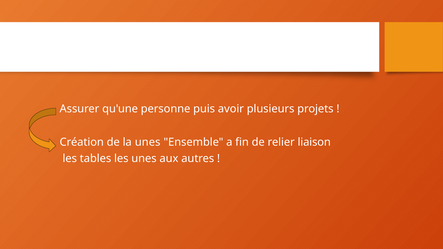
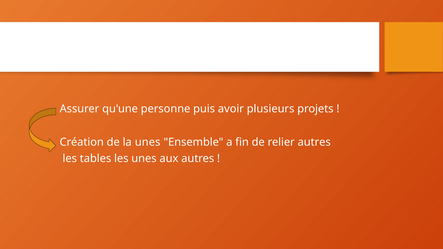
relier liaison: liaison -> autres
